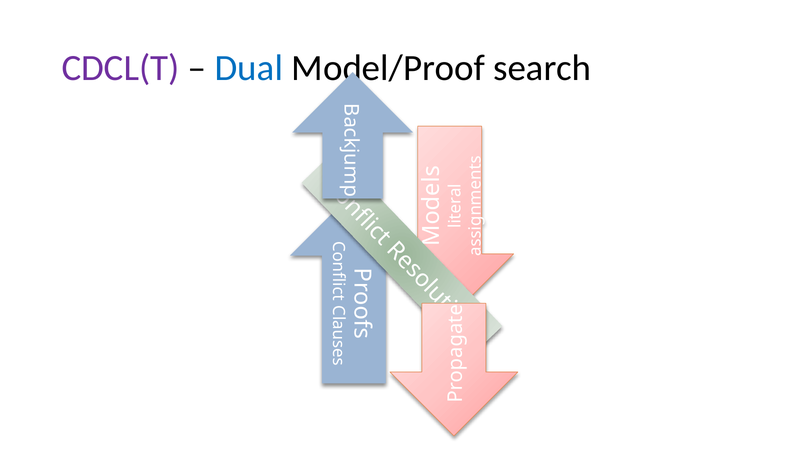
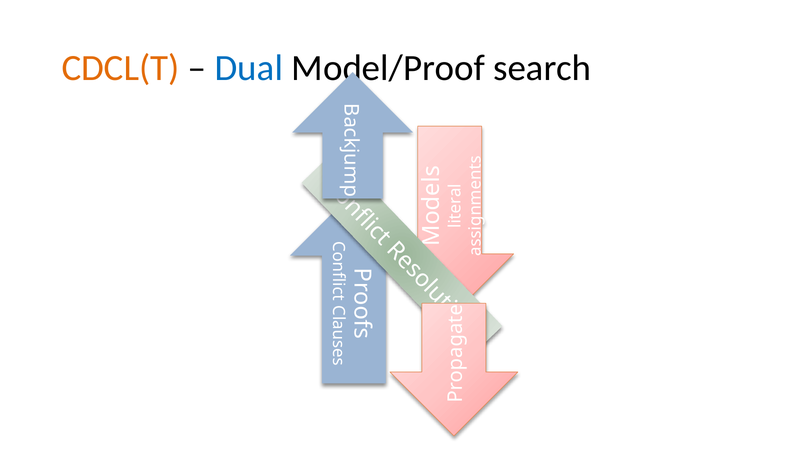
CDCL(T colour: purple -> orange
